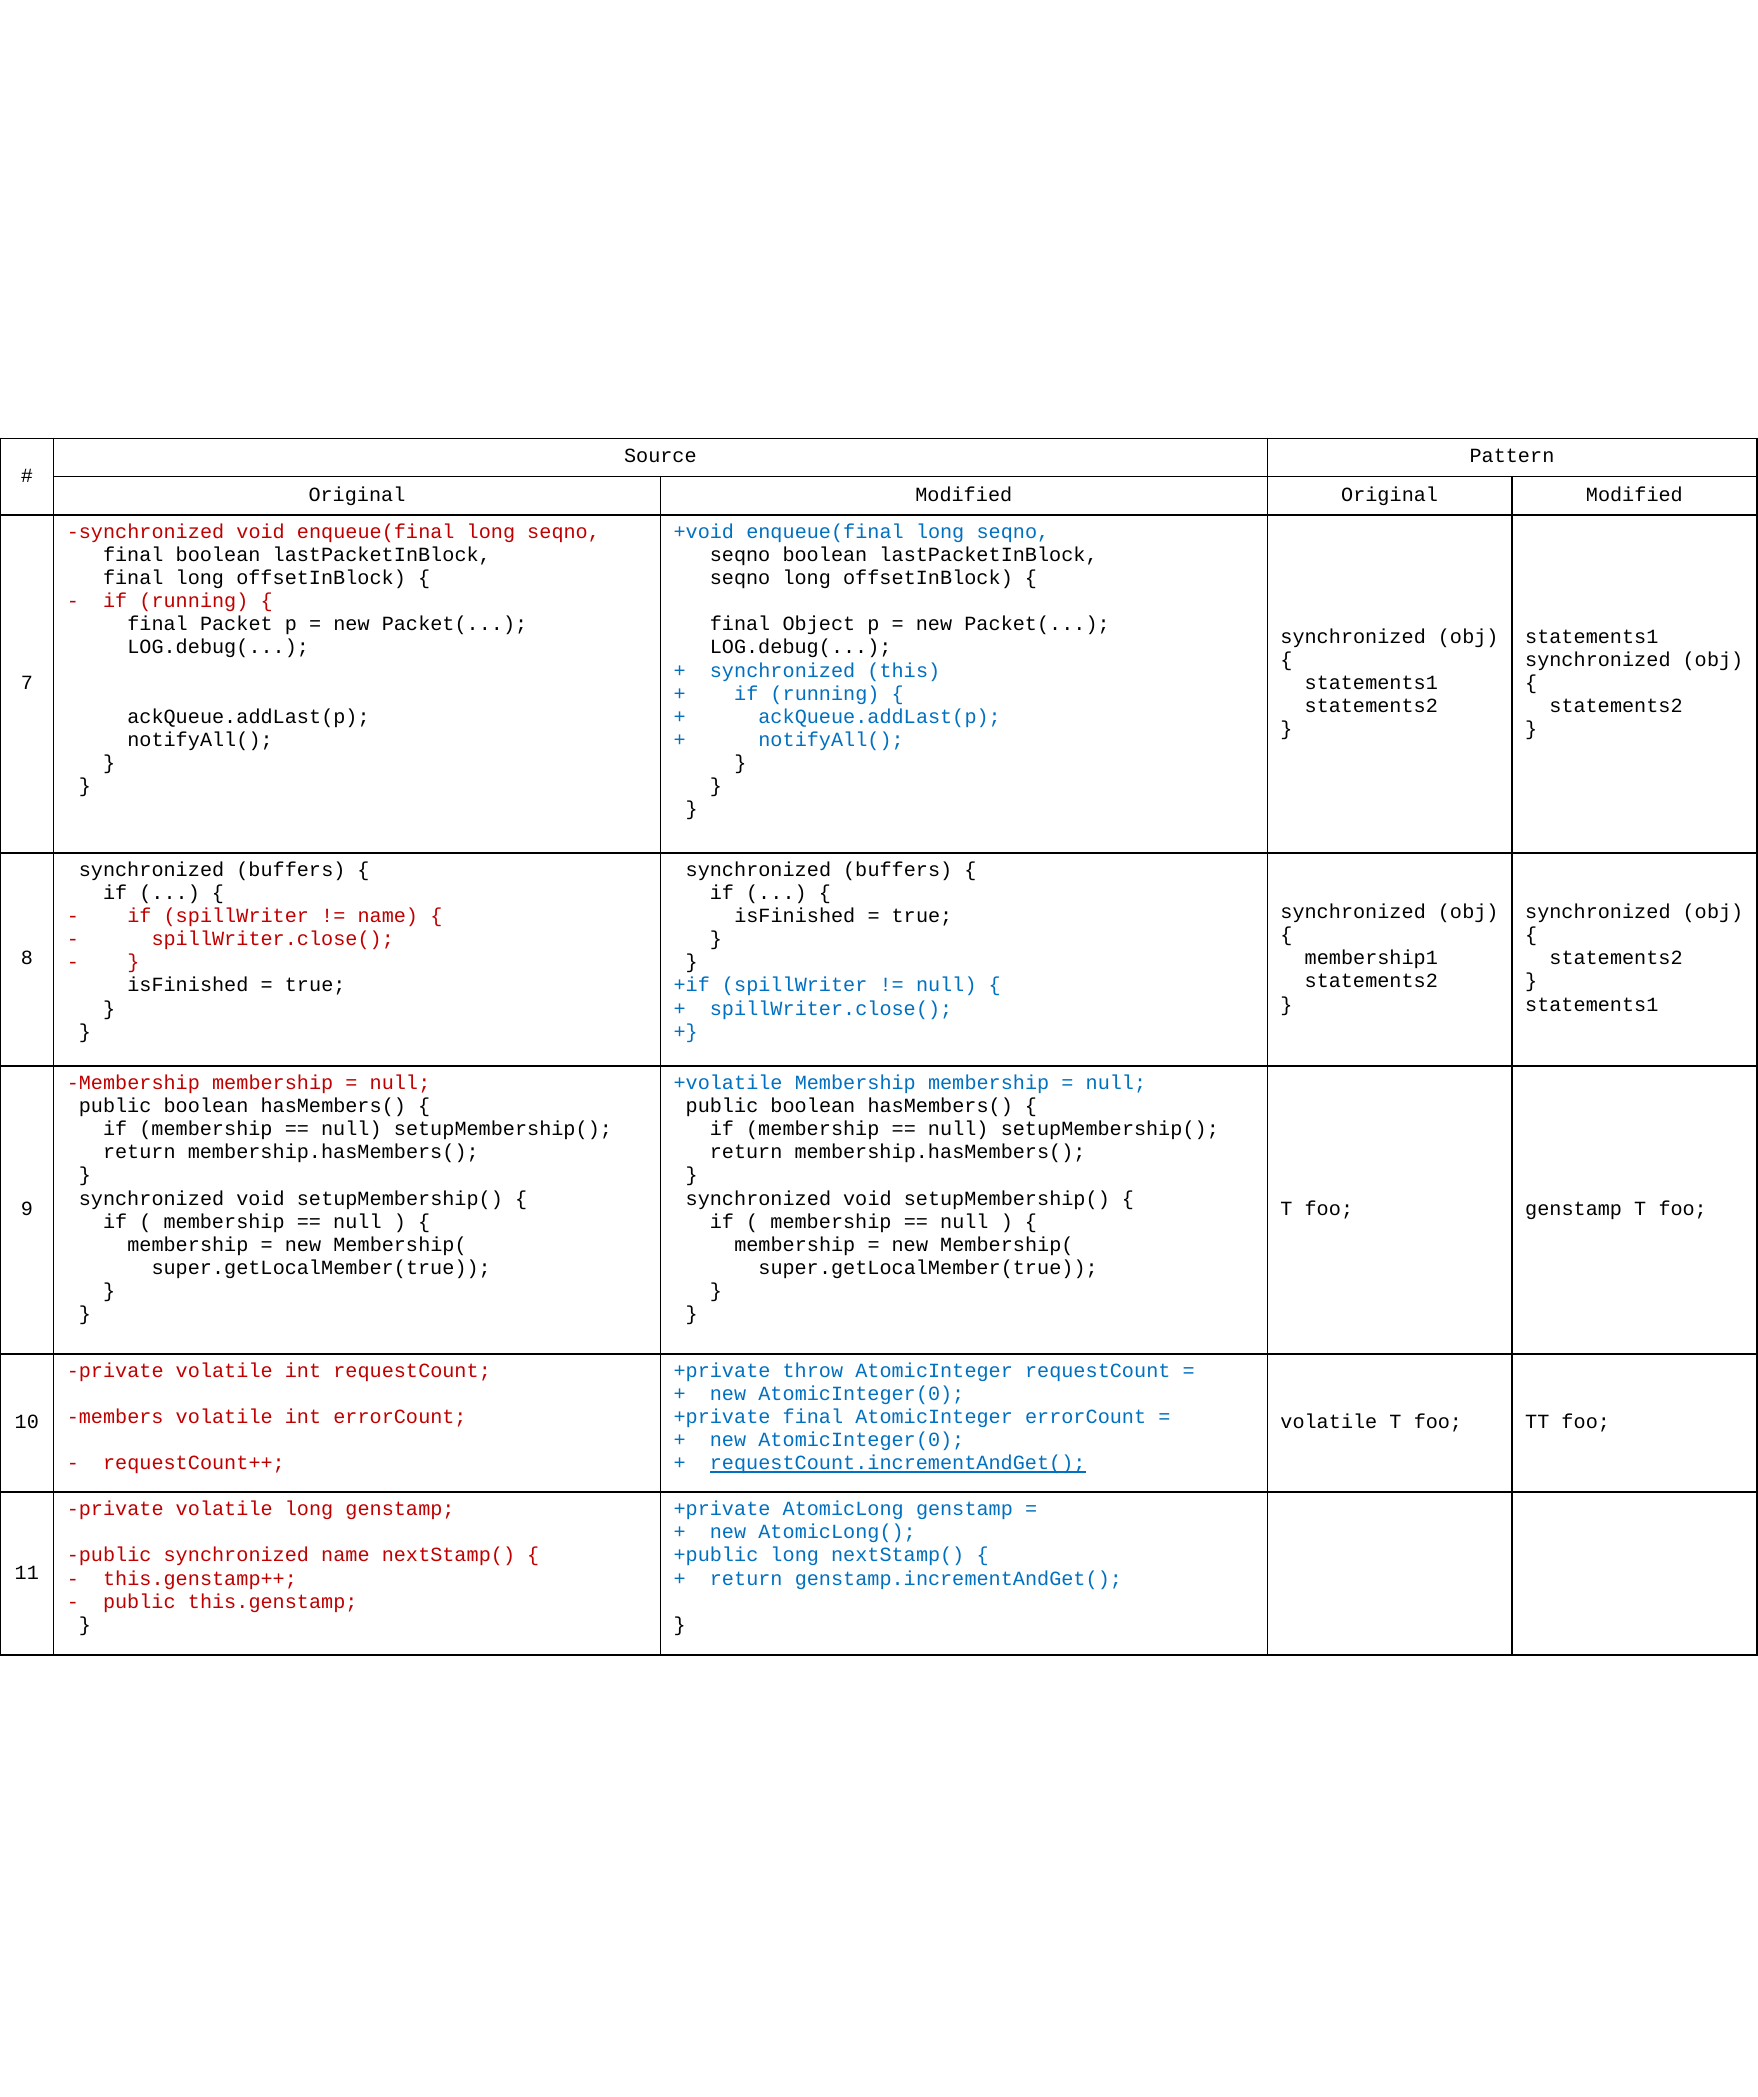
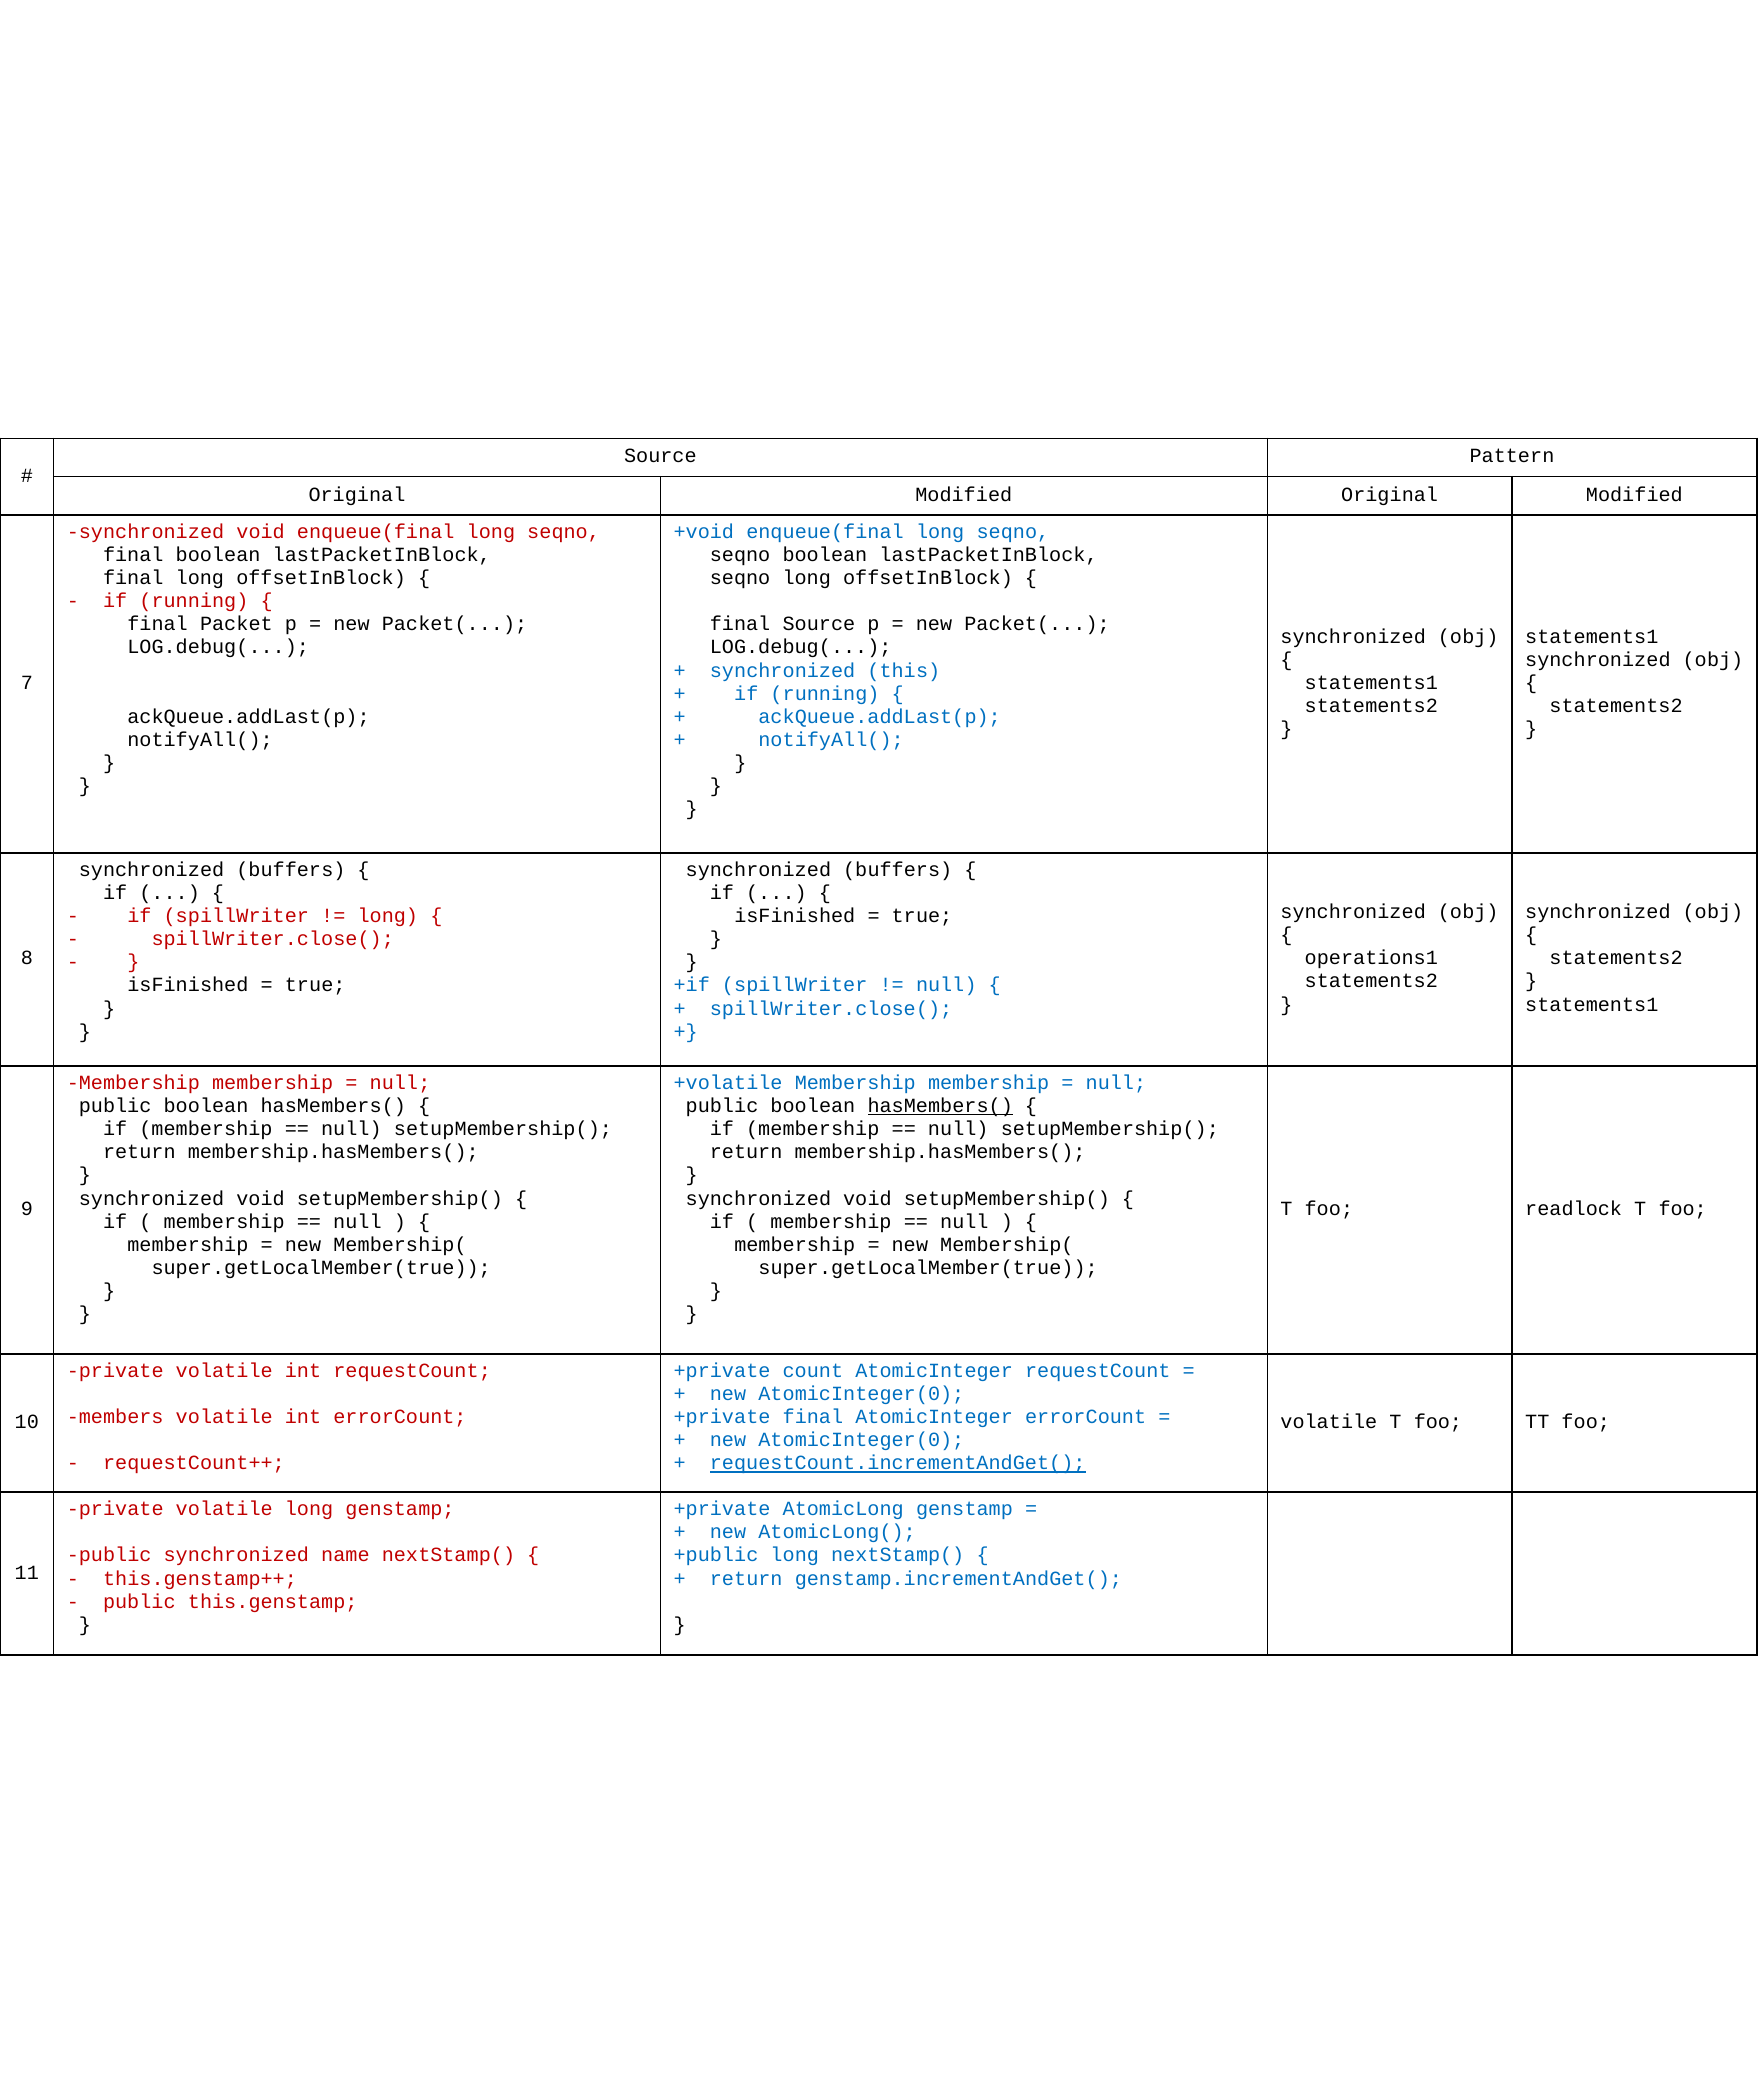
final Object: Object -> Source
name at (388, 916): name -> long
membership1: membership1 -> operations1
hasMembers( at (940, 1106) underline: none -> present
foo genstamp: genstamp -> readlock
throw: throw -> count
